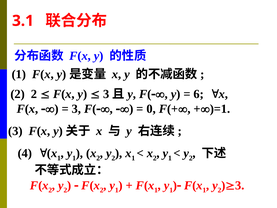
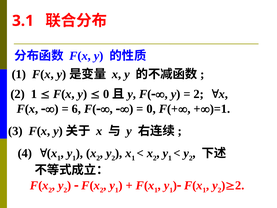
2 at (34, 94): 2 -> 1
3 at (106, 94): 3 -> 0
6 at (199, 94): 6 -> 2
3 at (76, 109): 3 -> 6
3 at (240, 185): 3 -> 2
